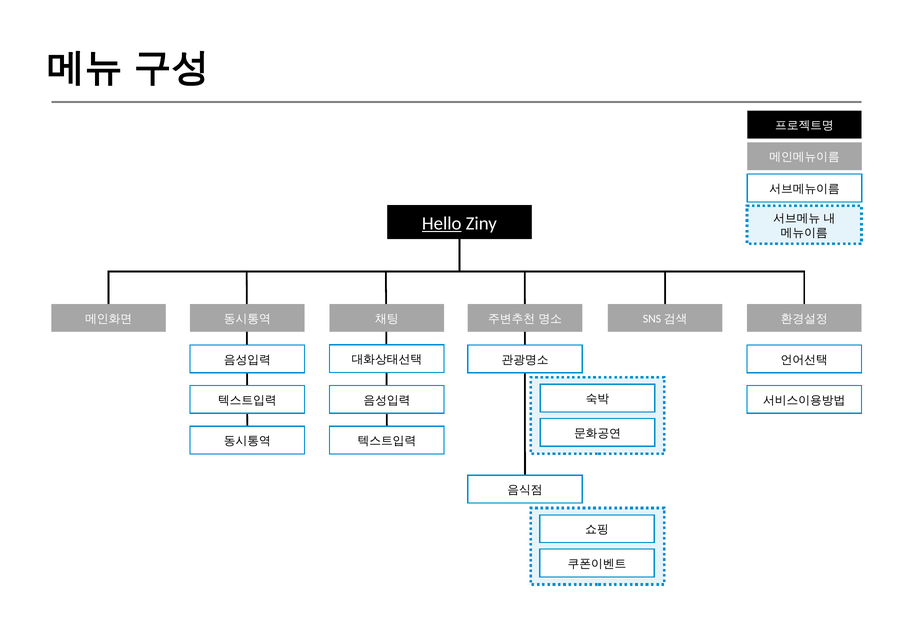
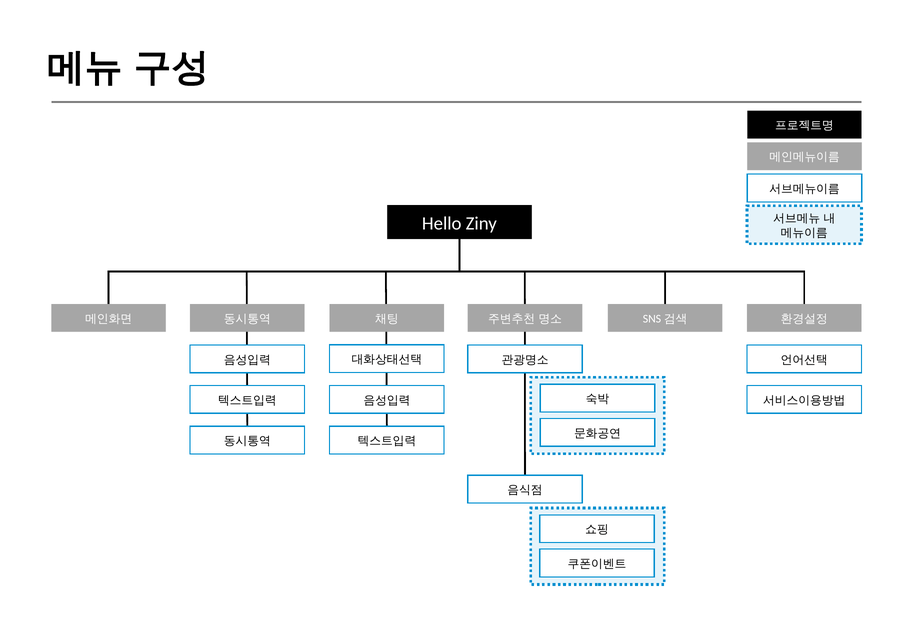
Hello underline: present -> none
